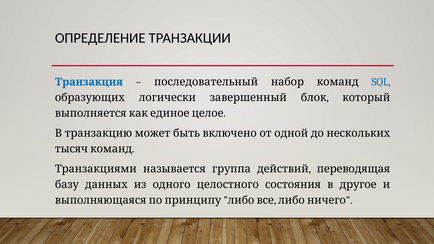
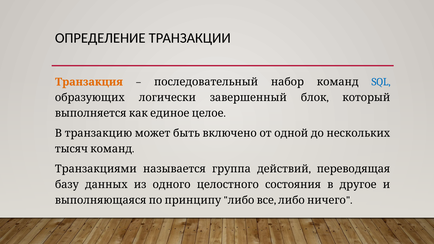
Транзакция colour: blue -> orange
